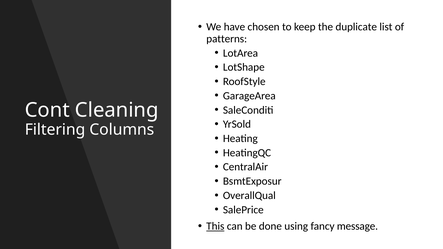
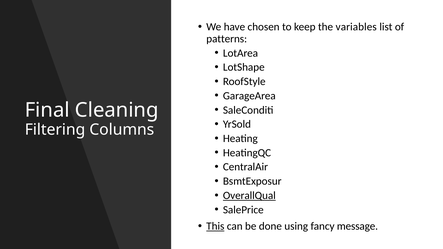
duplicate: duplicate -> variables
Cont: Cont -> Final
OverallQual underline: none -> present
